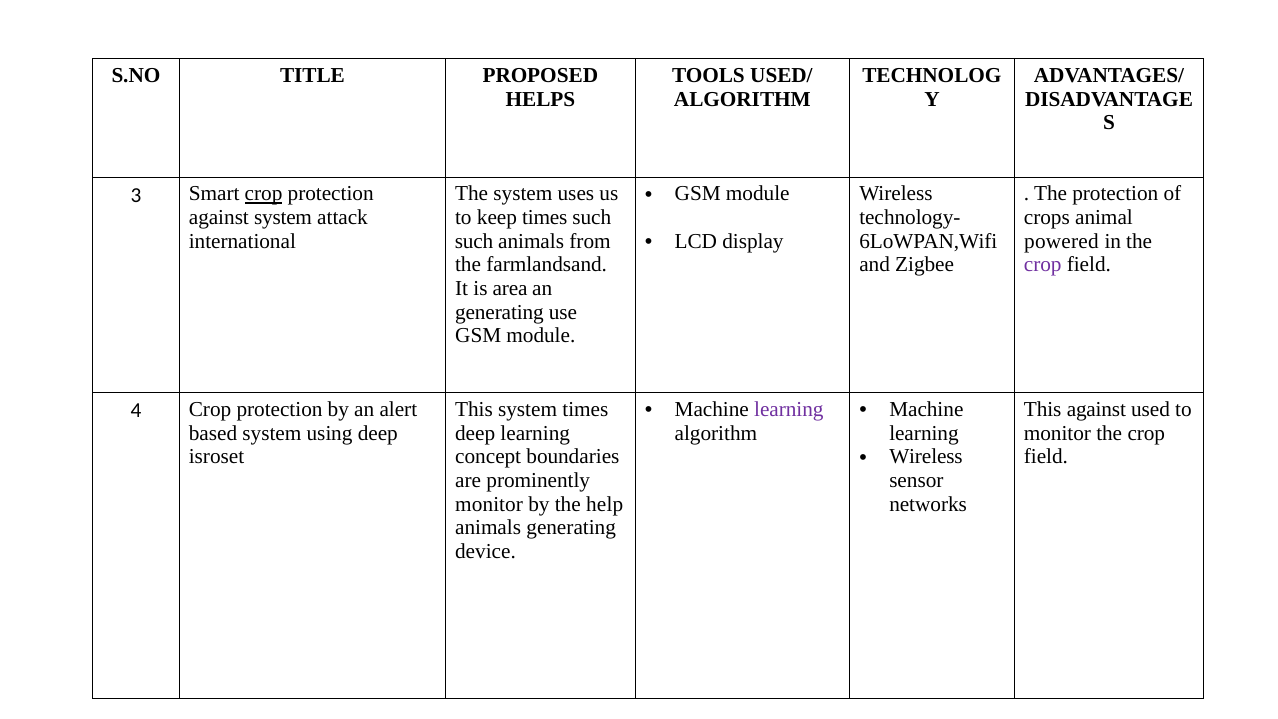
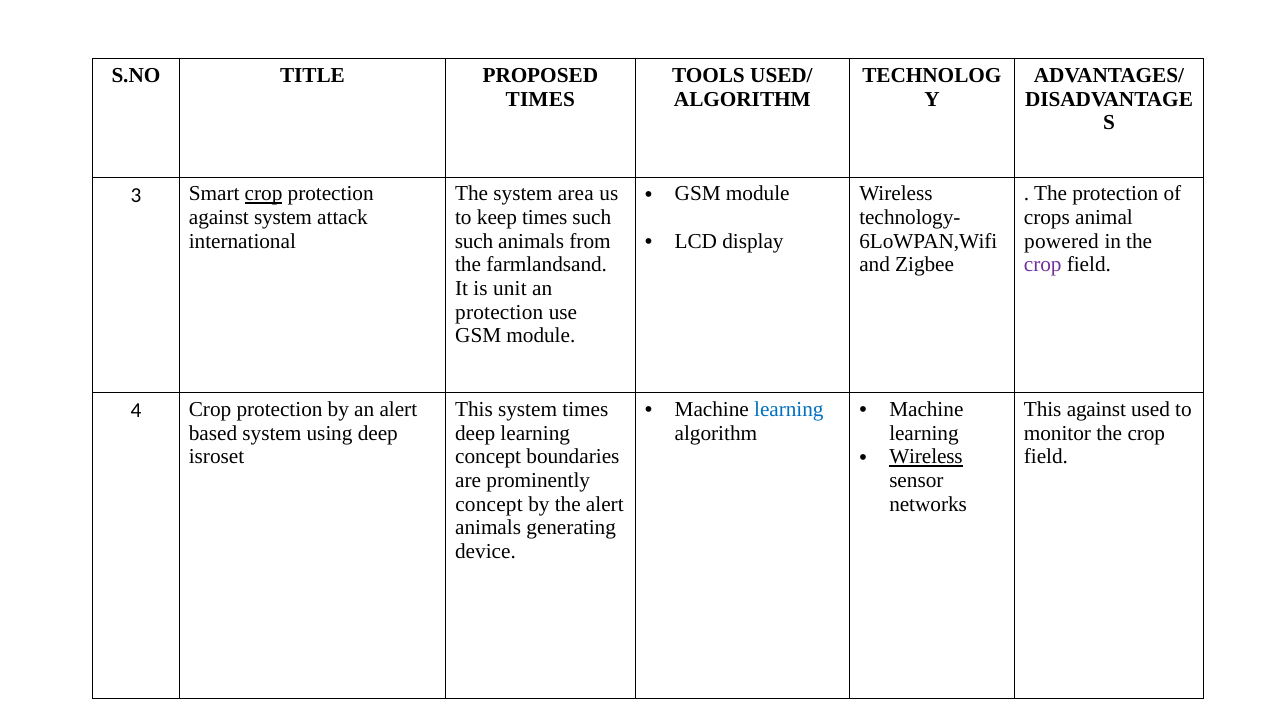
HELPS at (540, 99): HELPS -> TIMES
uses: uses -> area
area: area -> unit
generating at (499, 312): generating -> protection
learning at (789, 410) colour: purple -> blue
Wireless at (926, 457) underline: none -> present
monitor at (489, 504): monitor -> concept
the help: help -> alert
